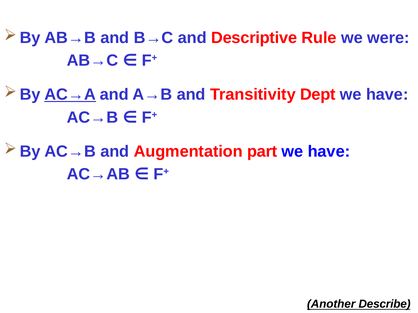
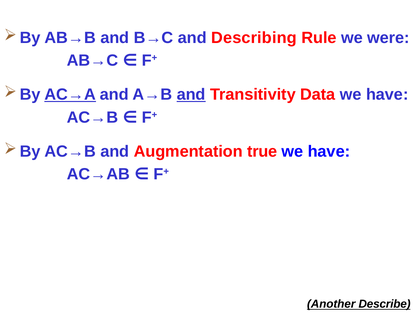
Descriptive: Descriptive -> Describing
and at (191, 95) underline: none -> present
Dept: Dept -> Data
part: part -> true
